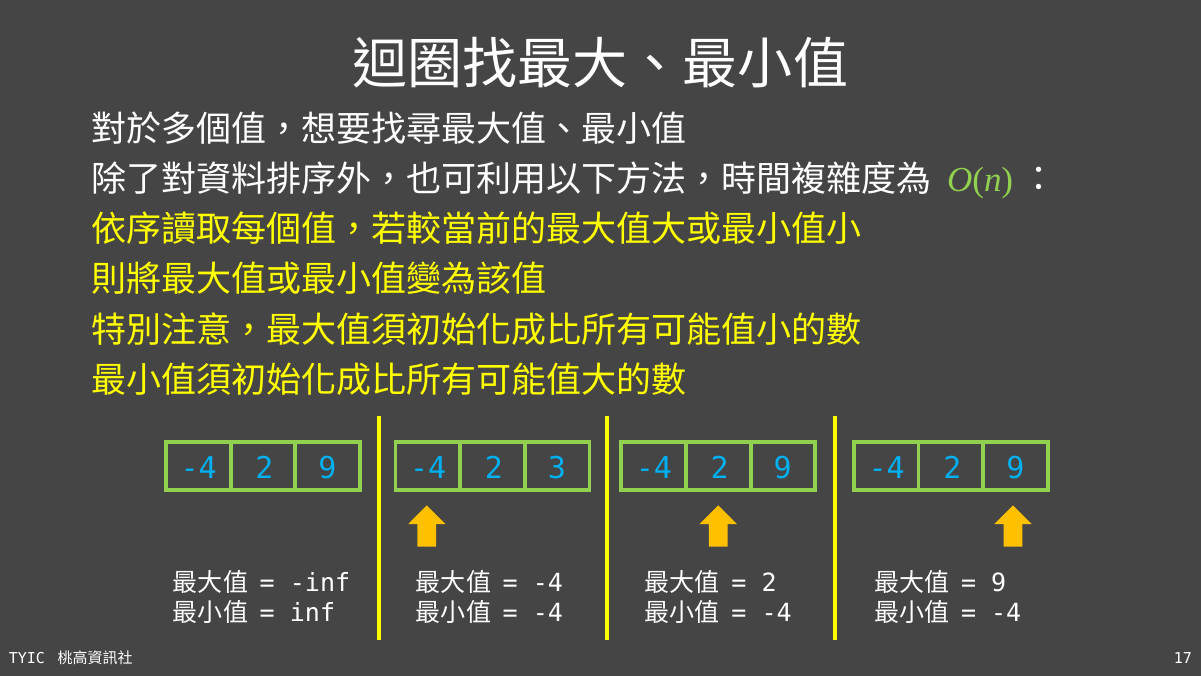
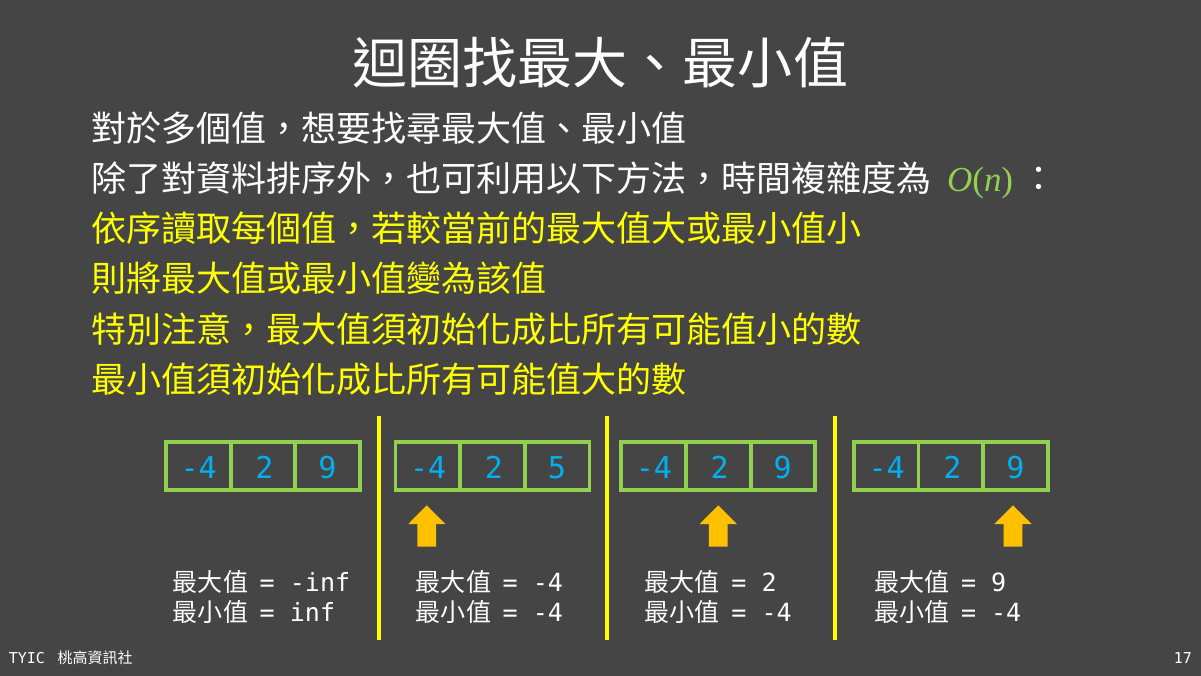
3: 3 -> 5
